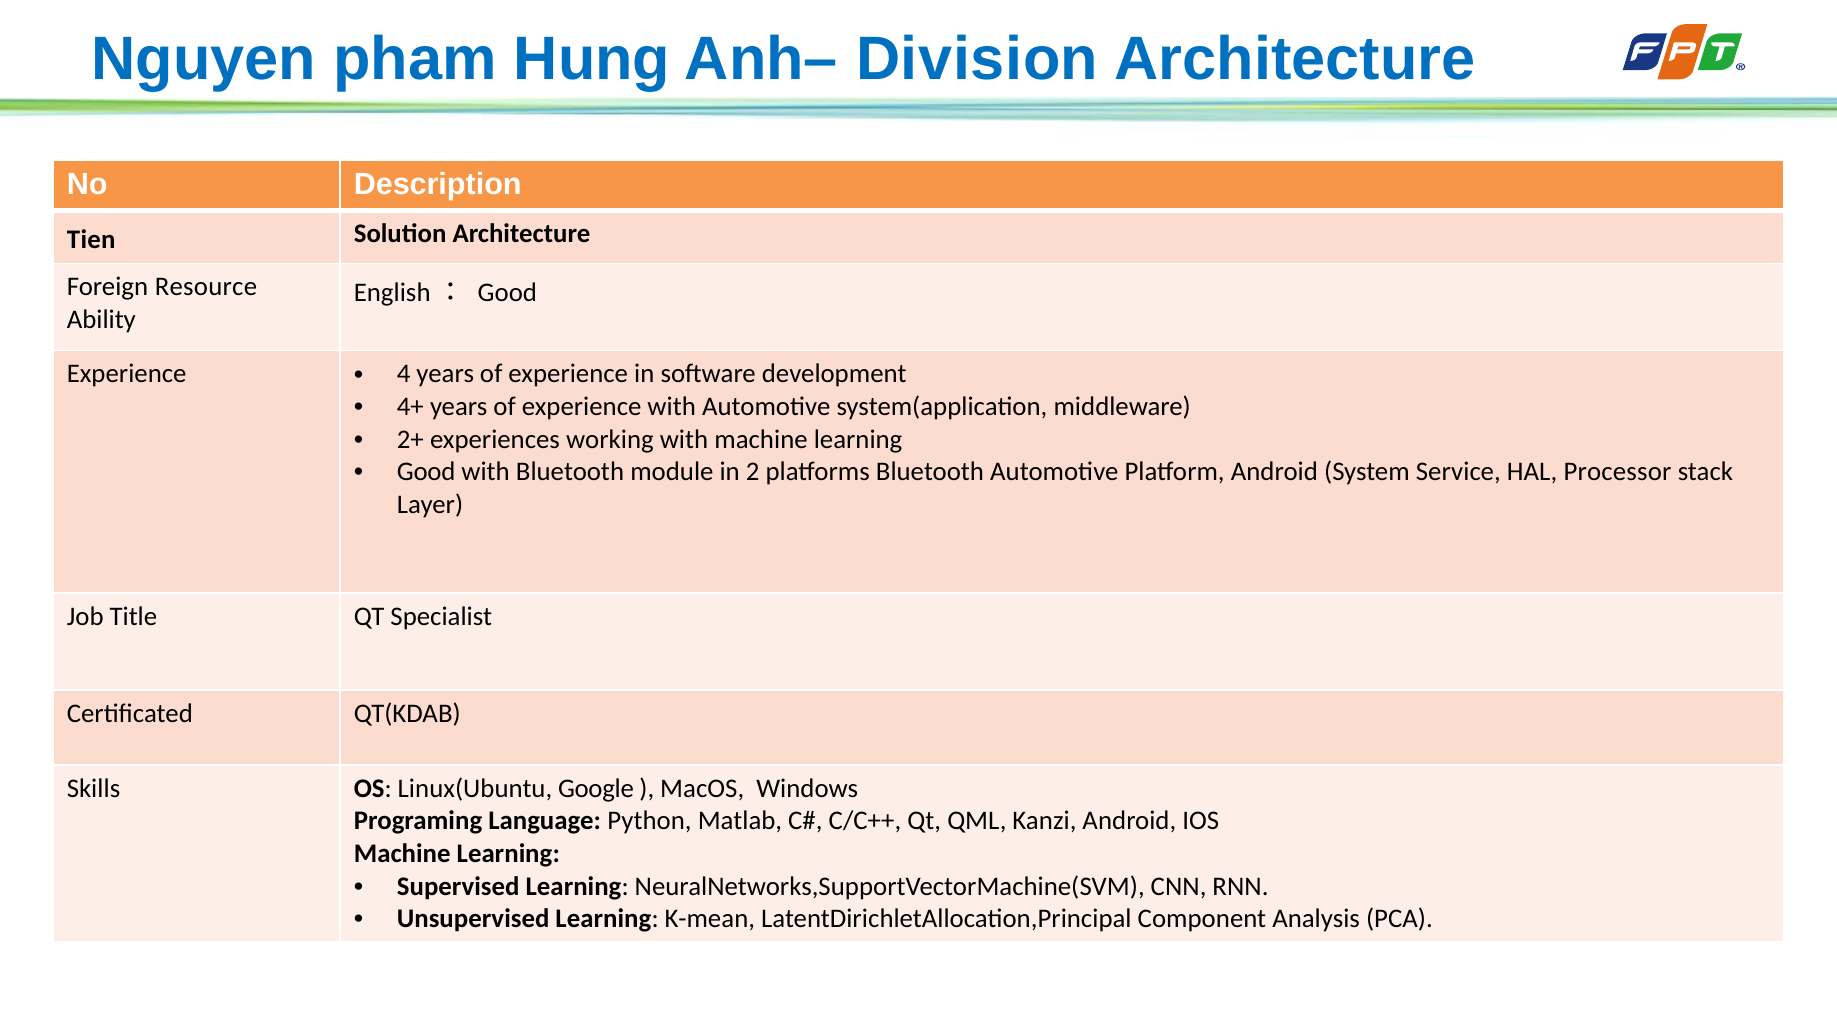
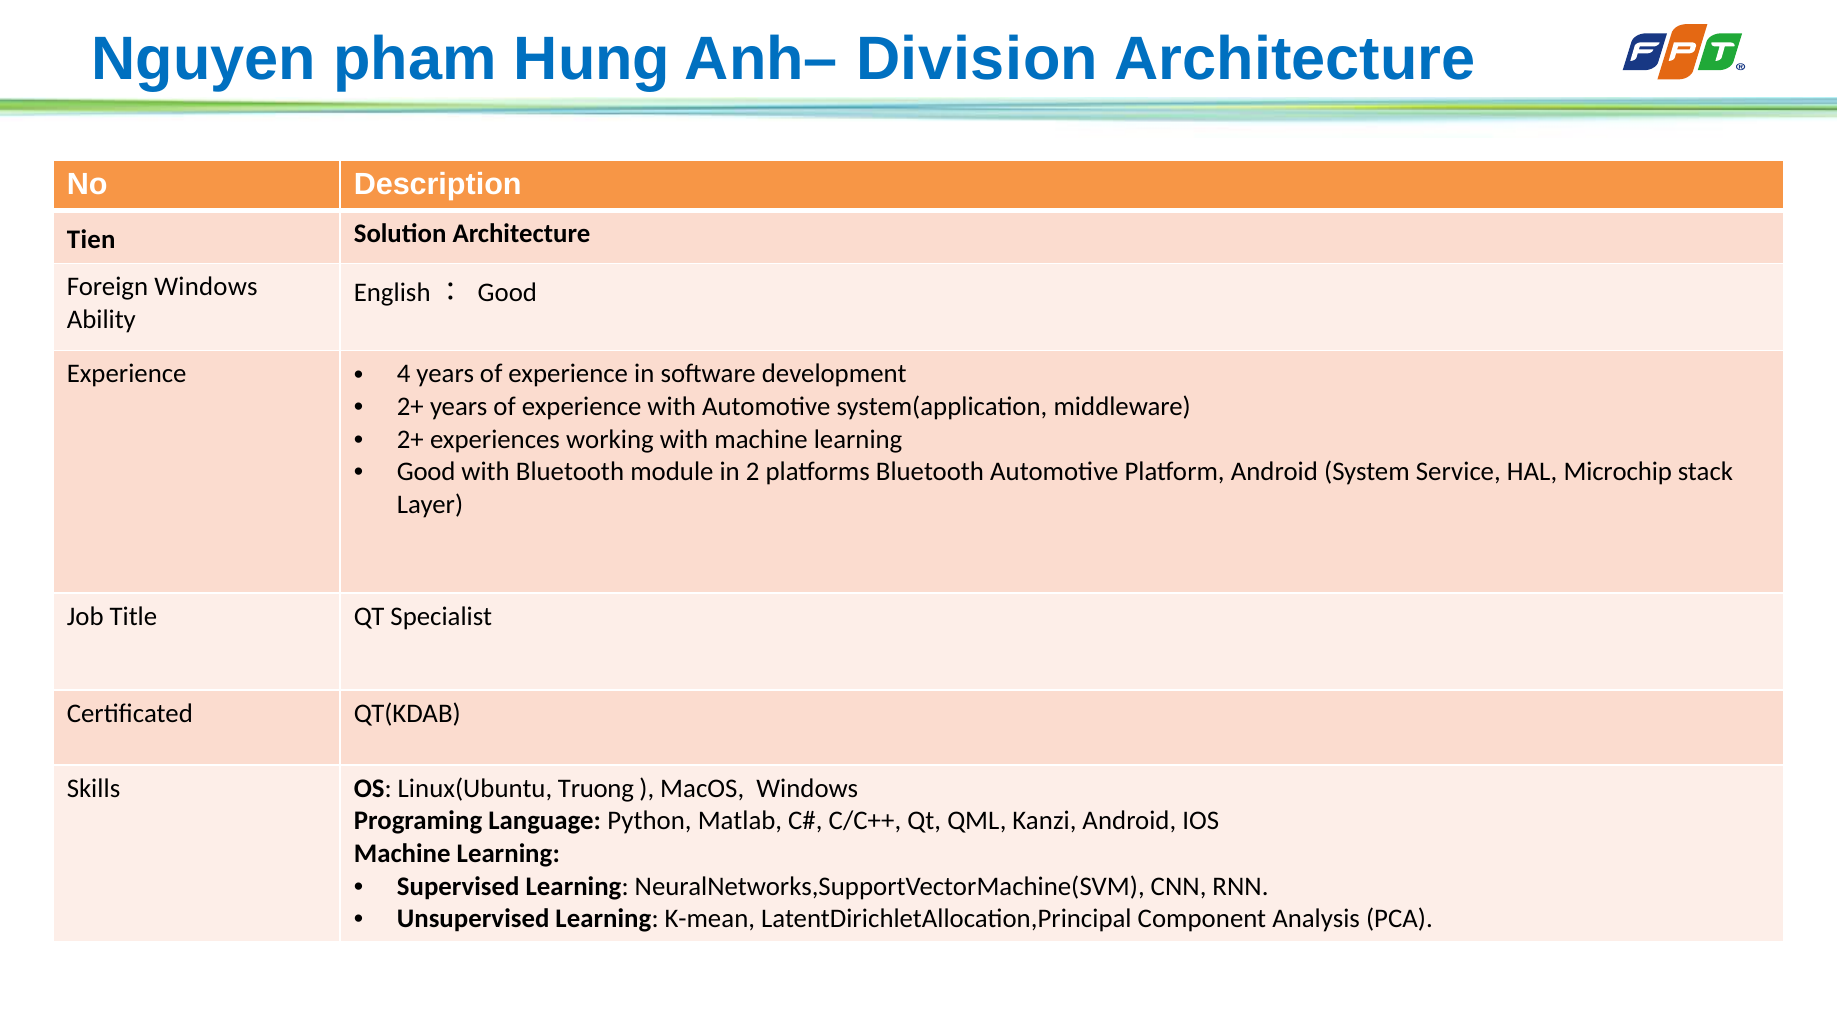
Foreign Resource: Resource -> Windows
4+ at (410, 407): 4+ -> 2+
Processor: Processor -> Microchip
Google: Google -> Truong
